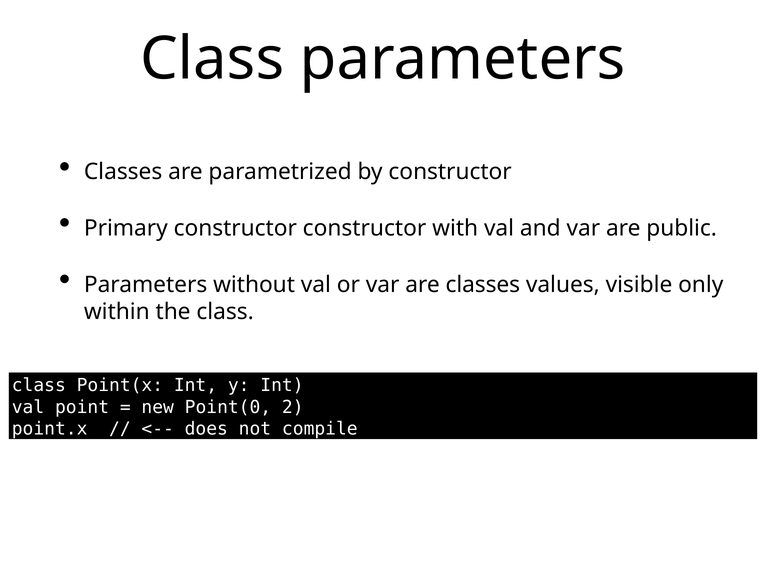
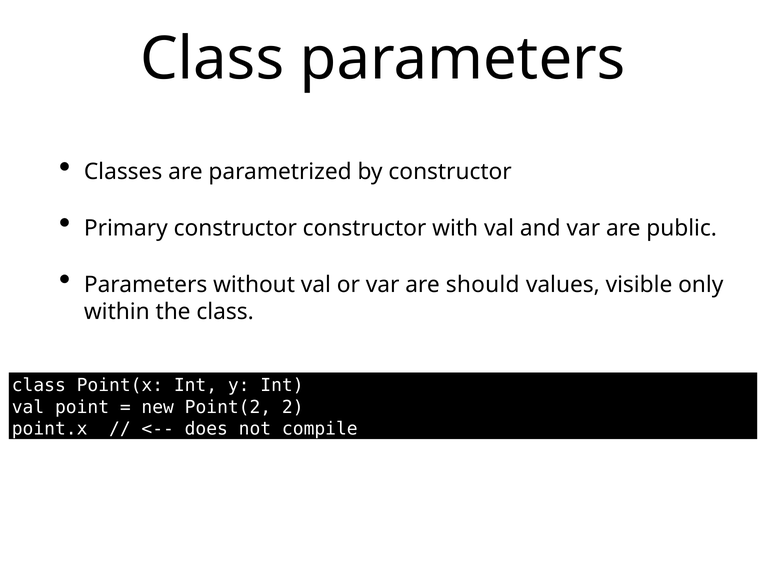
are classes: classes -> should
Point(0: Point(0 -> Point(2
